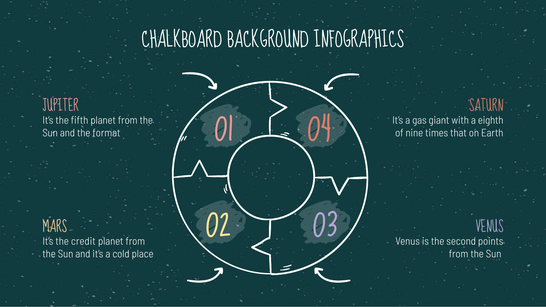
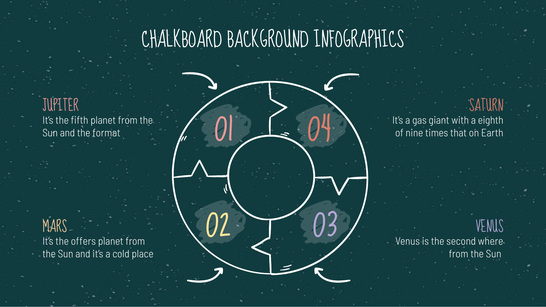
credit: credit -> offers
points: points -> where
